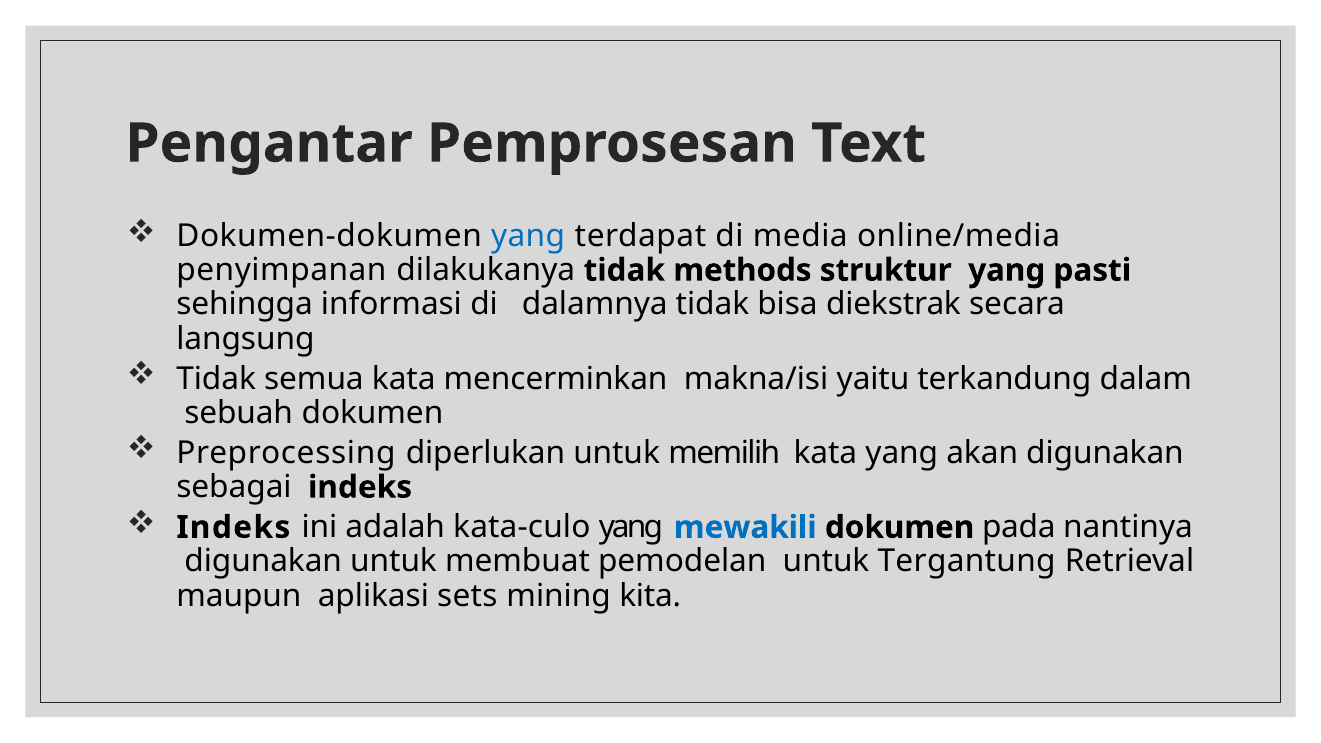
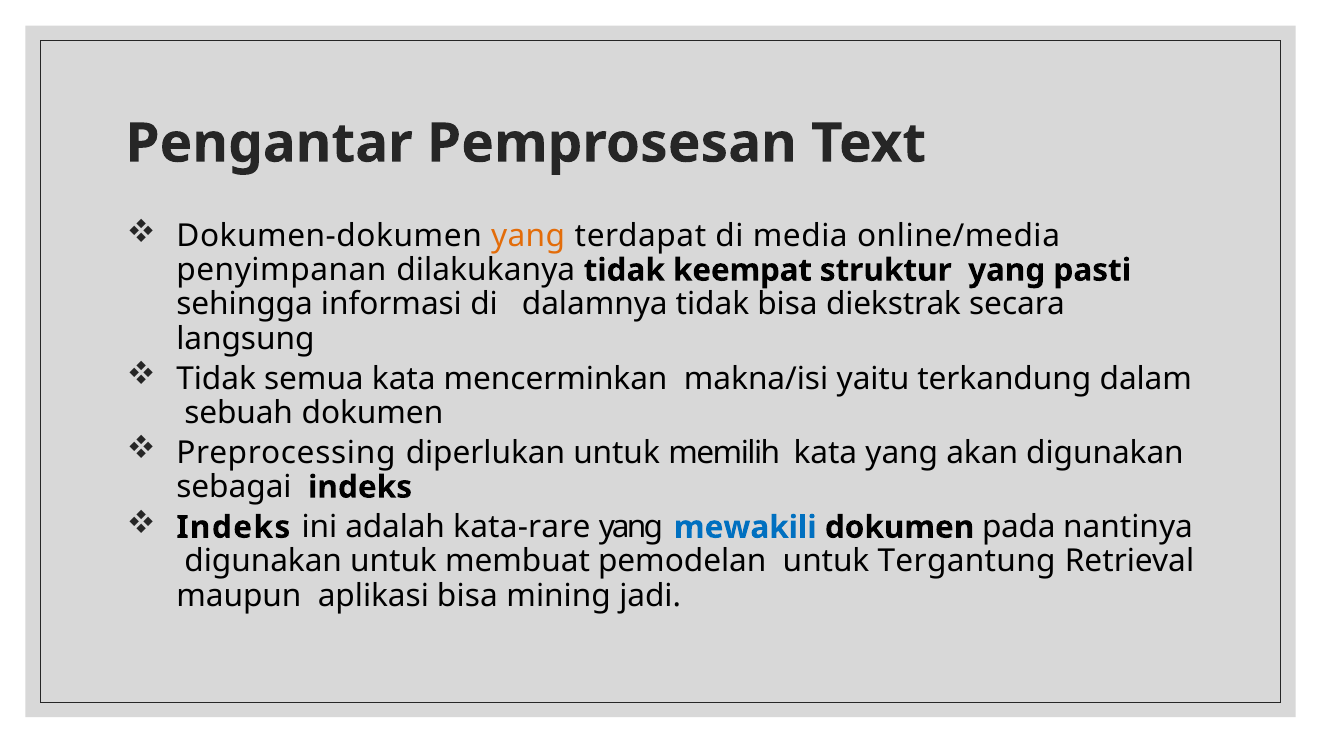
yang at (528, 236) colour: blue -> orange
methods: methods -> keempat
kata-culo: kata-culo -> kata-rare
aplikasi sets: sets -> bisa
kita: kita -> jadi
